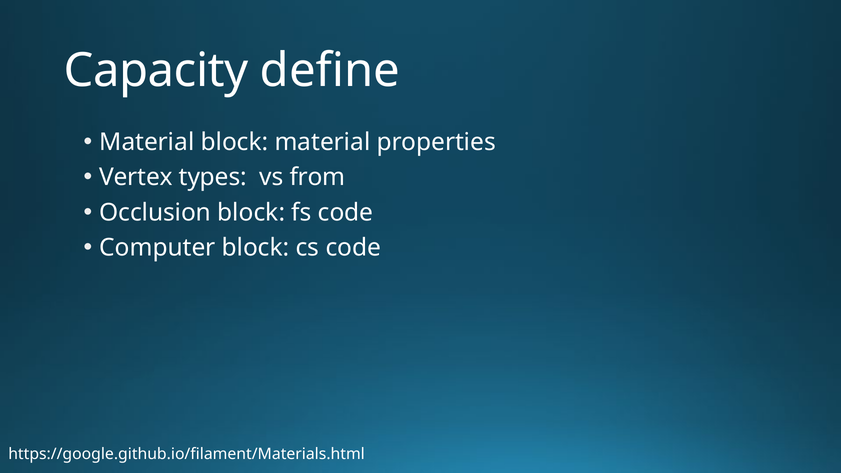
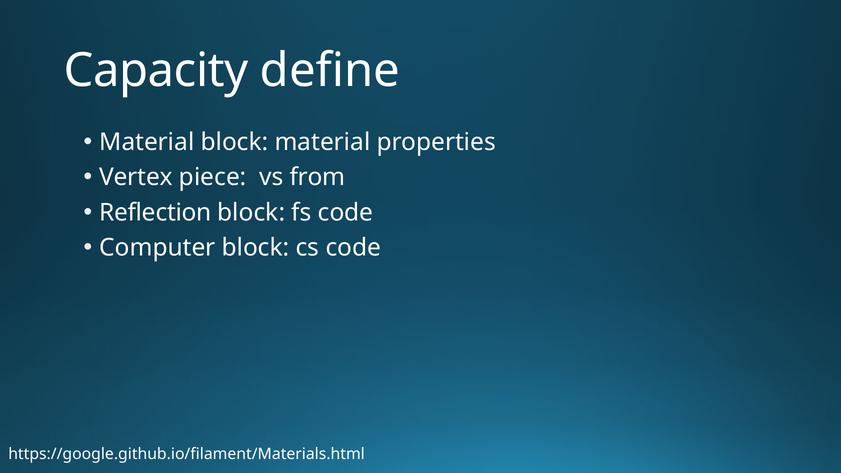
types: types -> piece
Occlusion: Occlusion -> Reflection
